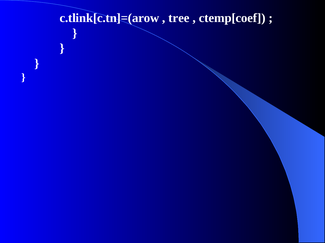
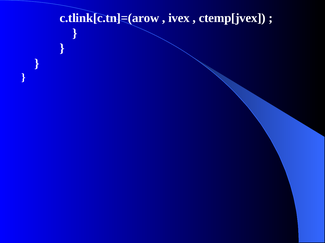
tree: tree -> ivex
ctemp[coef: ctemp[coef -> ctemp[jvex
